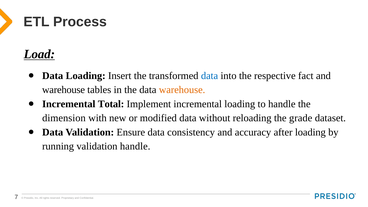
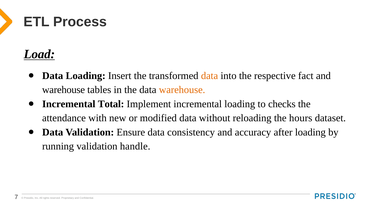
data at (210, 76) colour: blue -> orange
to handle: handle -> checks
dimension: dimension -> attendance
grade: grade -> hours
